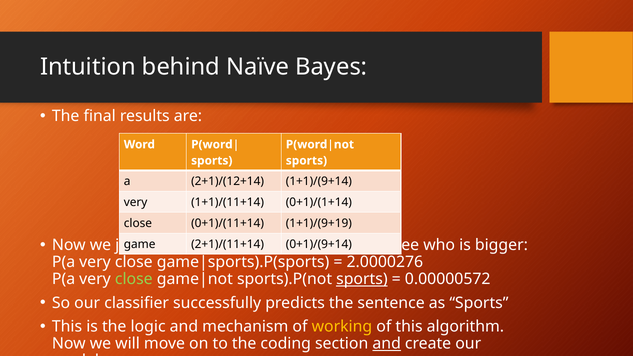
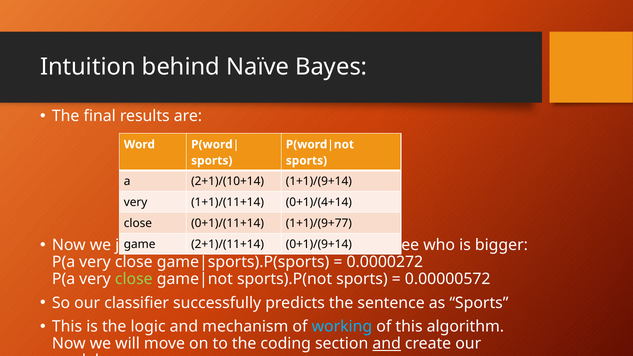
2+1)/(12+14: 2+1)/(12+14 -> 2+1)/(10+14
0+1)/(1+14: 0+1)/(1+14 -> 0+1)/(4+14
1+1)/(9+19: 1+1)/(9+19 -> 1+1)/(9+77
2.0000276: 2.0000276 -> 0.0000272
sports at (362, 279) underline: present -> none
working colour: yellow -> light blue
